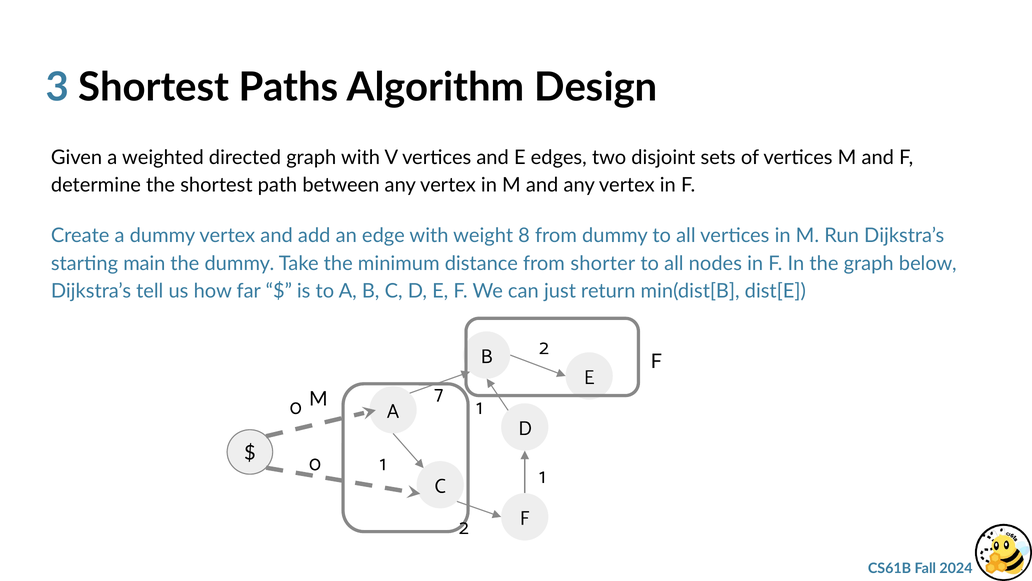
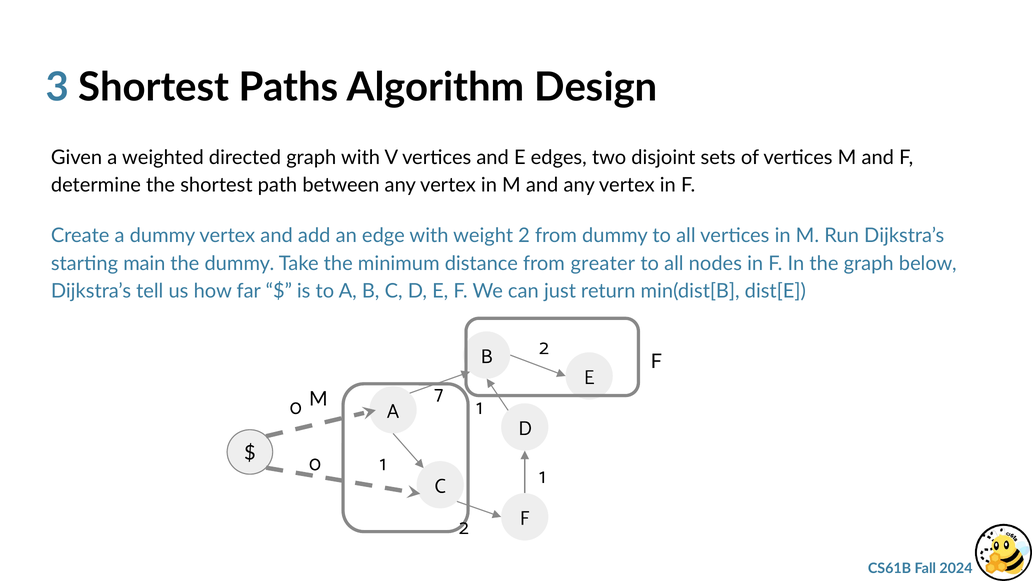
weight 8: 8 -> 2
shorter: shorter -> greater
